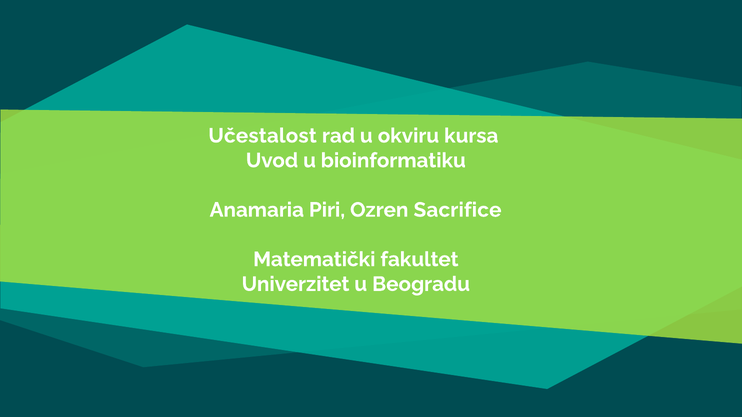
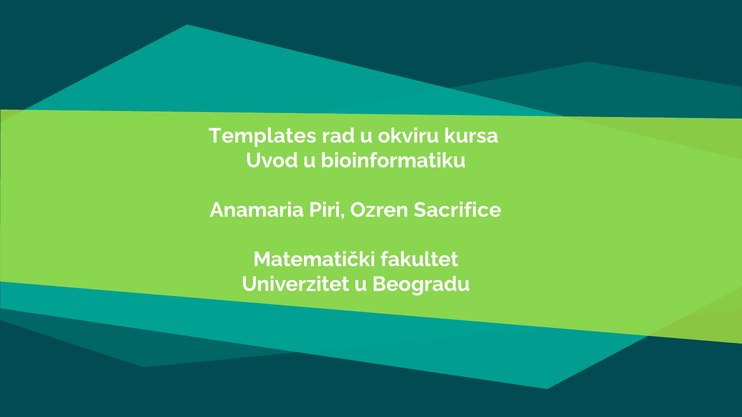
Učestalost: Učestalost -> Templates
